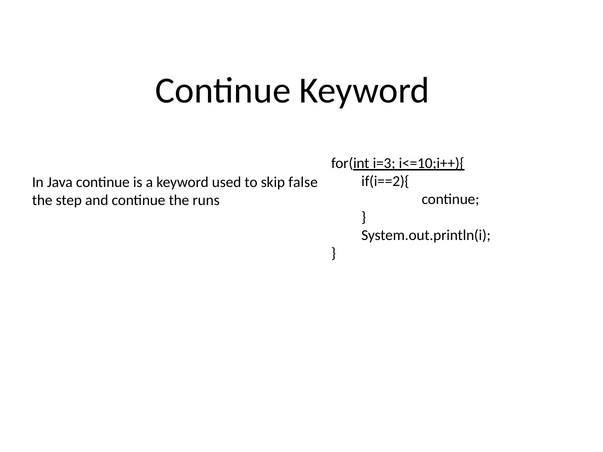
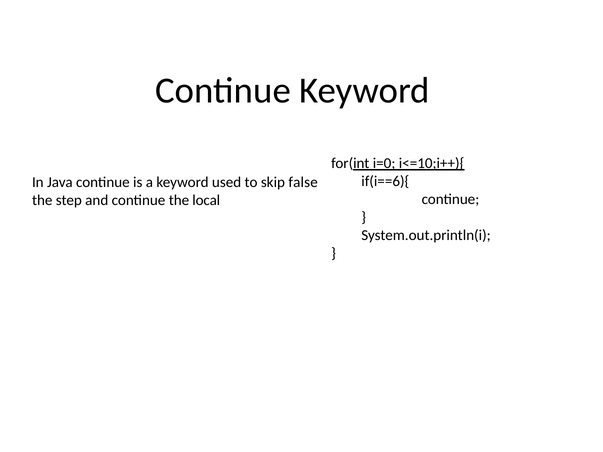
i=3: i=3 -> i=0
if(i==2){: if(i==2){ -> if(i==6){
runs: runs -> local
